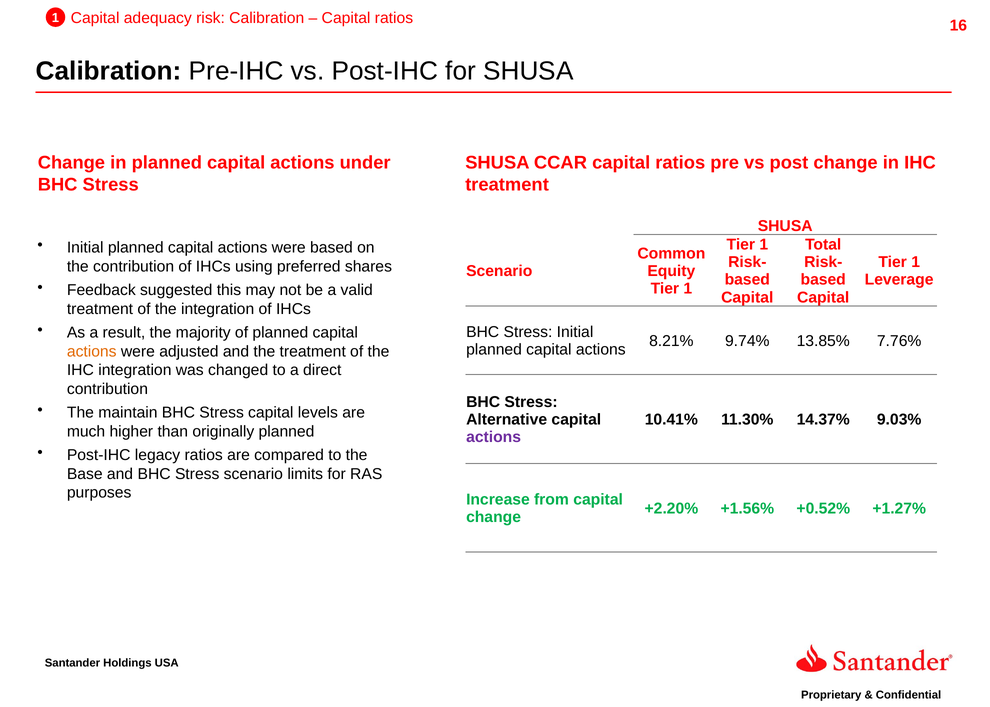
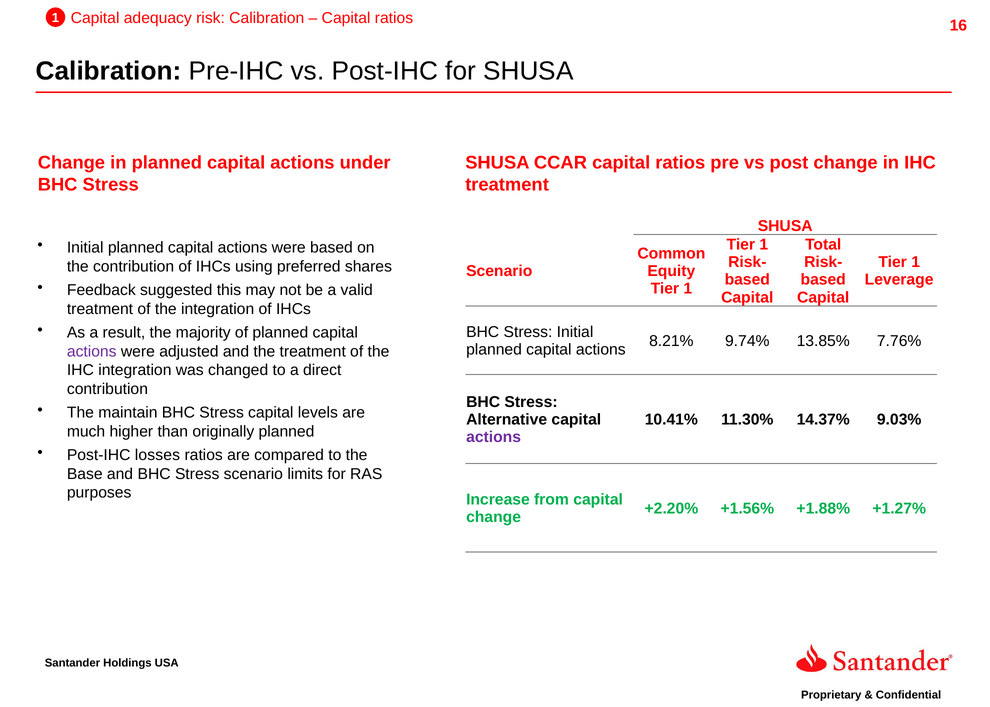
actions at (92, 351) colour: orange -> purple
legacy: legacy -> losses
+0.52%: +0.52% -> +1.88%
